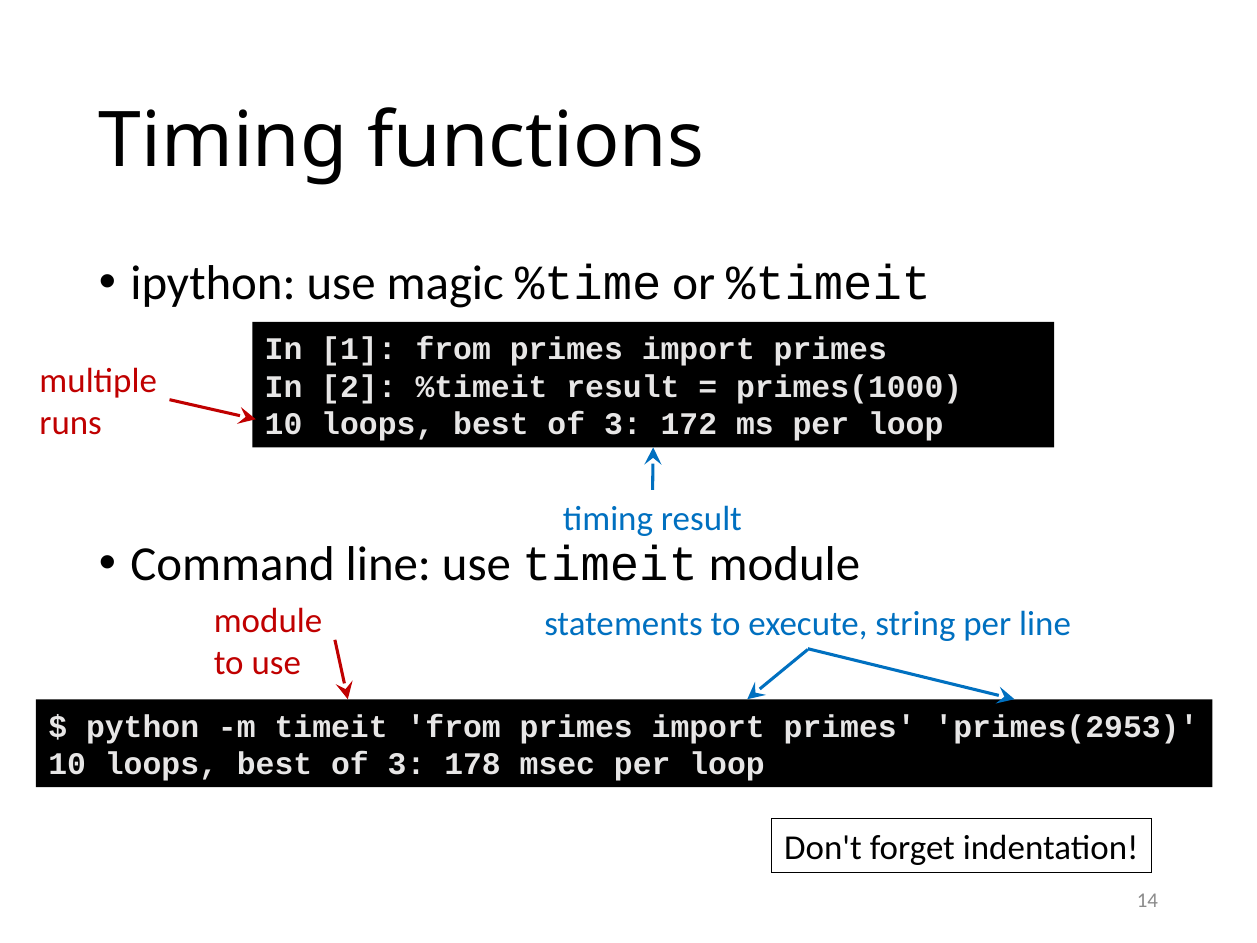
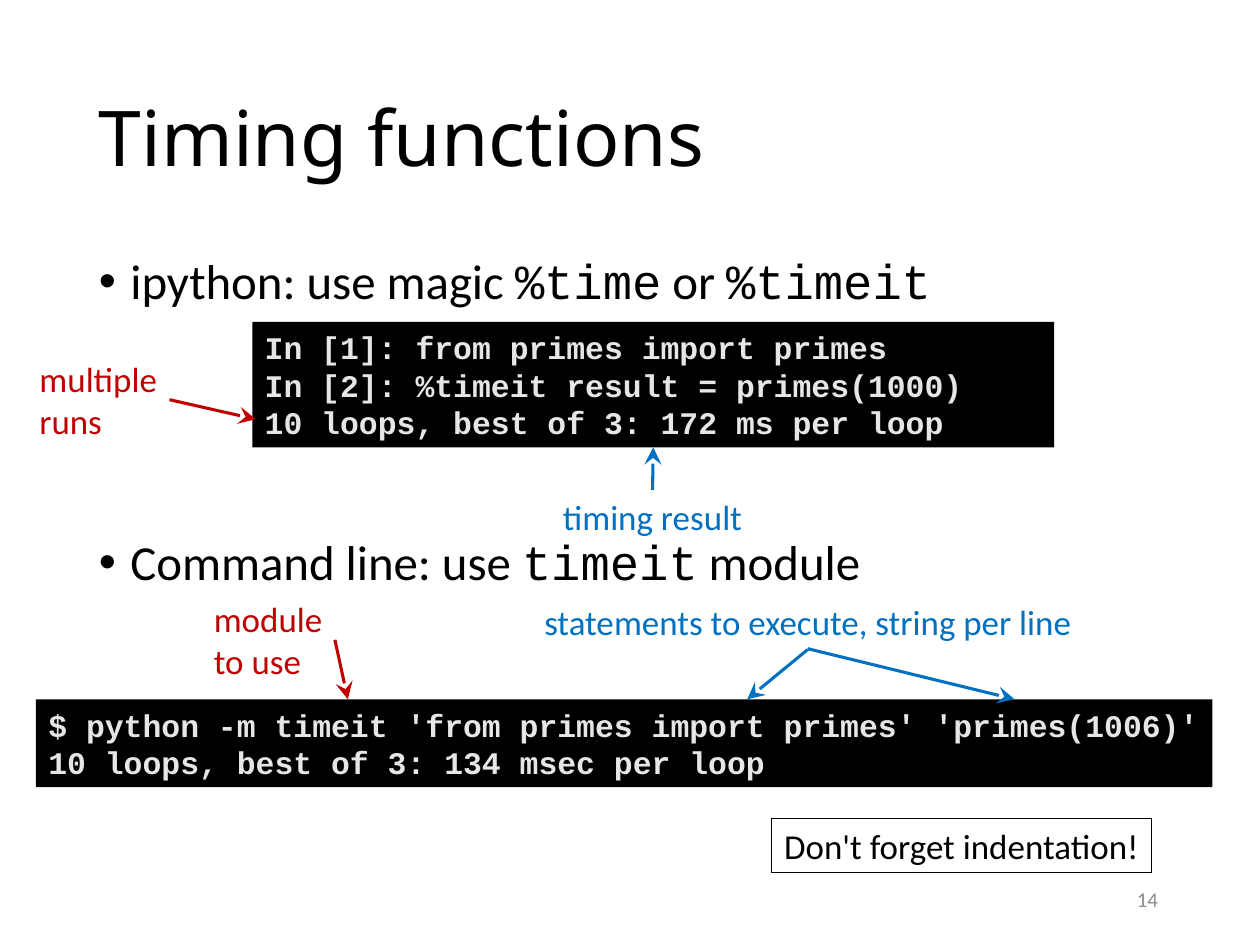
primes(2953: primes(2953 -> primes(1006
178: 178 -> 134
